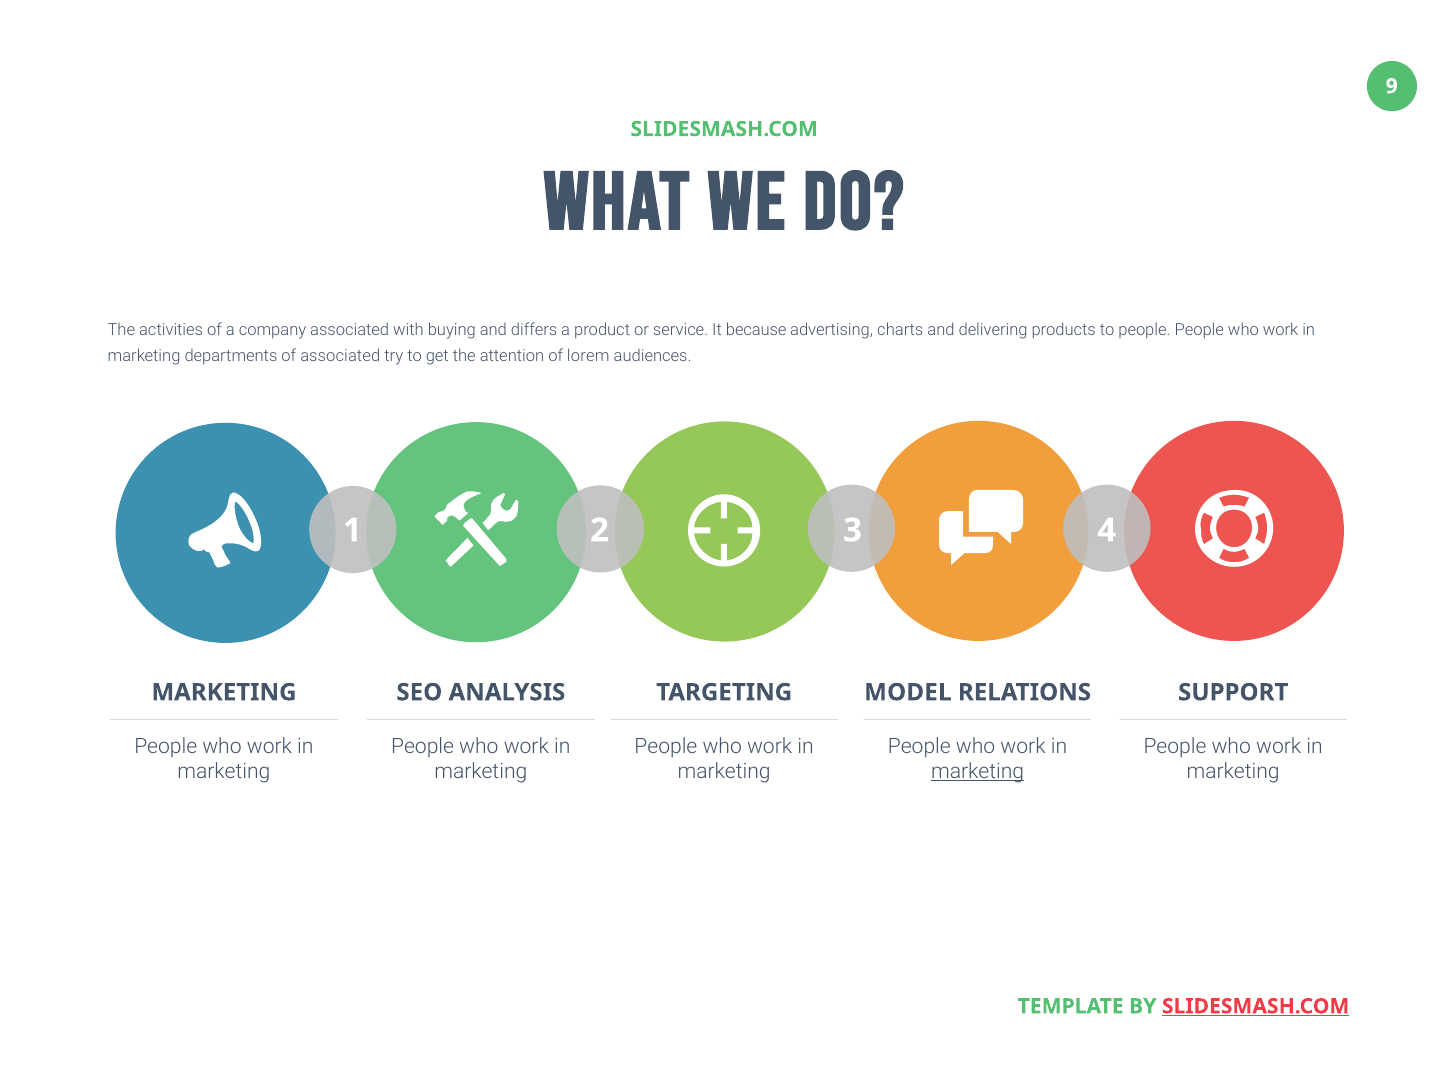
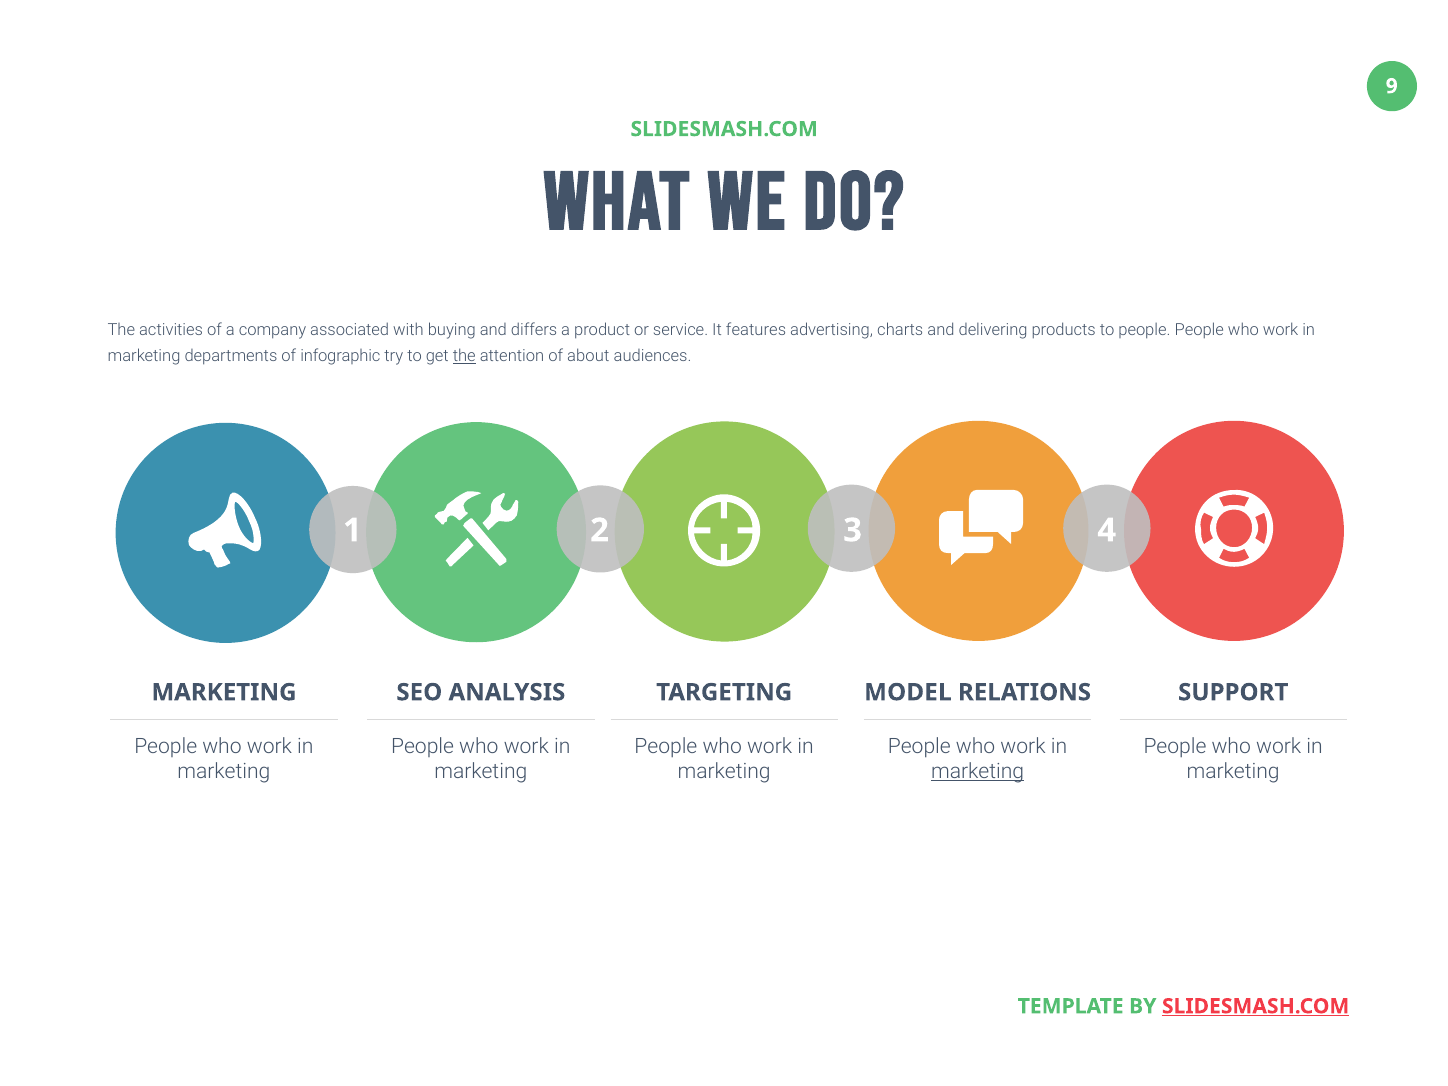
because: because -> features
of associated: associated -> infographic
the at (464, 356) underline: none -> present
lorem: lorem -> about
